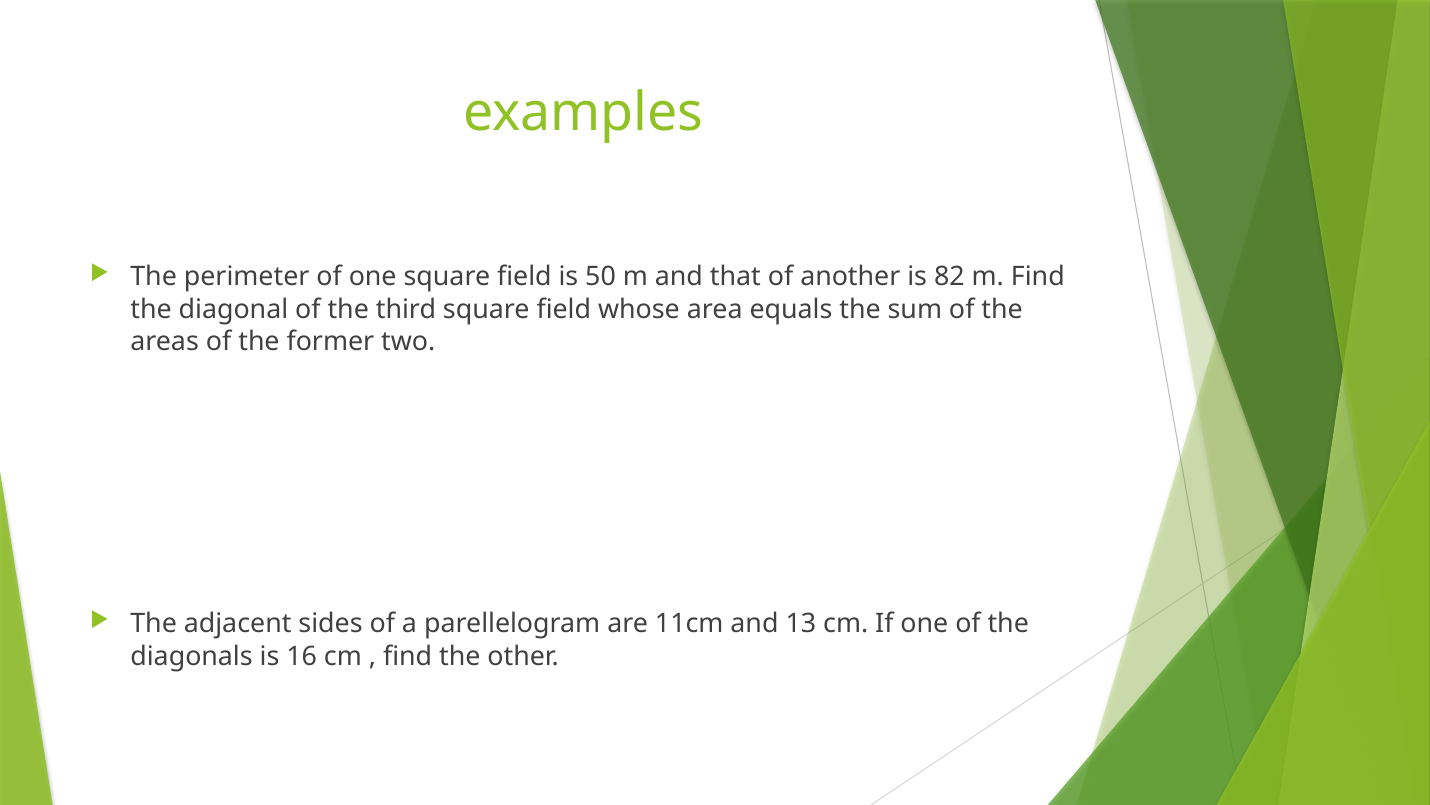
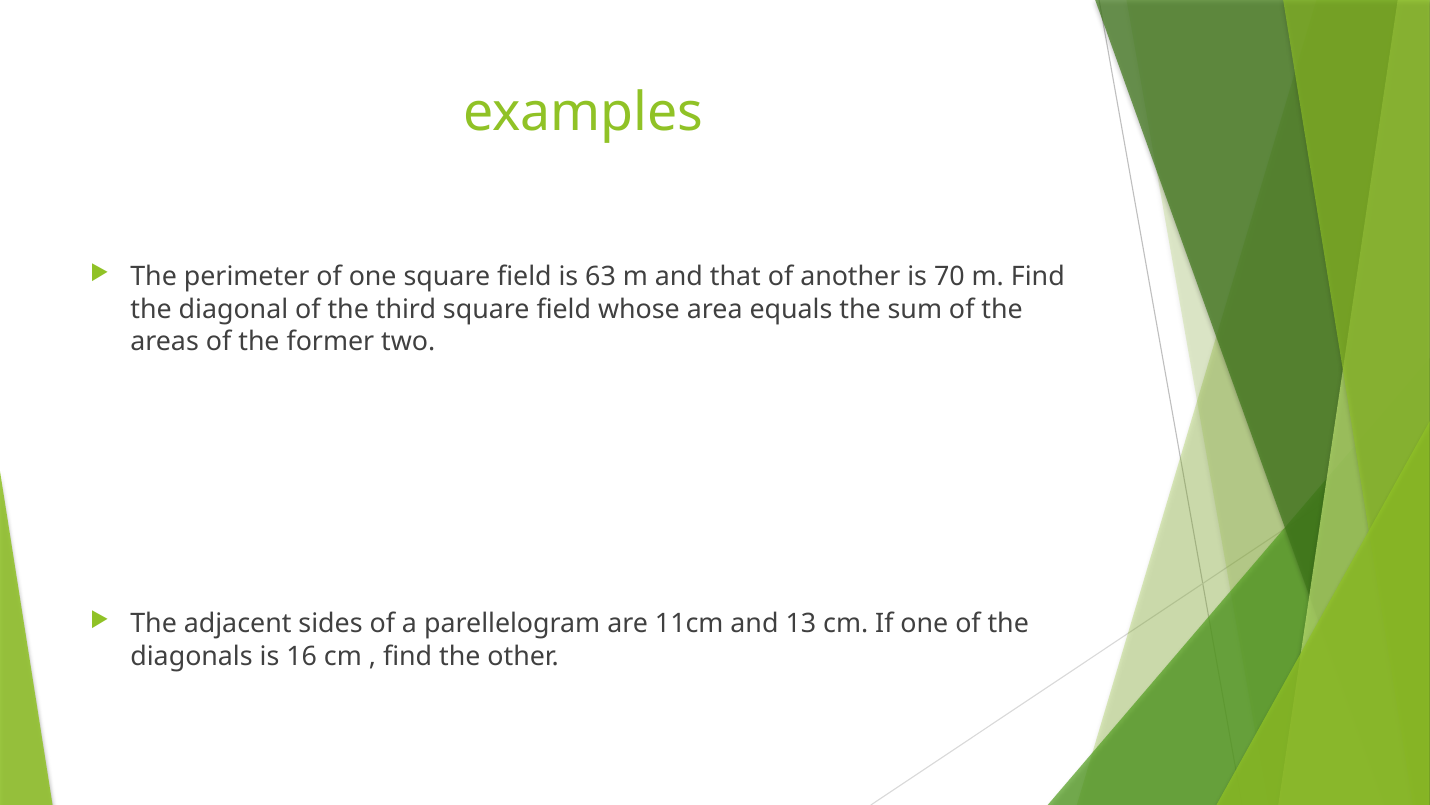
50: 50 -> 63
82: 82 -> 70
